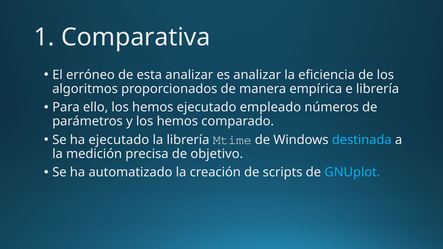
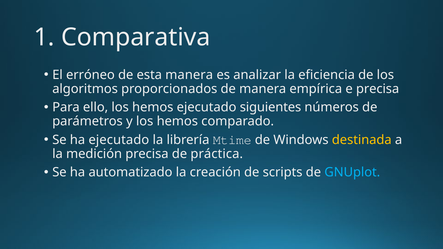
esta analizar: analizar -> manera
e librería: librería -> precisa
empleado: empleado -> siguientes
destinada colour: light blue -> yellow
objetivo: objetivo -> práctica
